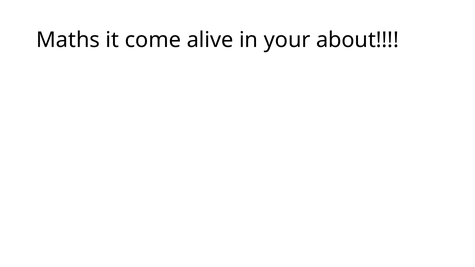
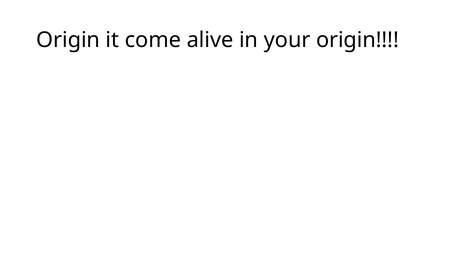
Maths at (68, 40): Maths -> Origin
your about: about -> origin
